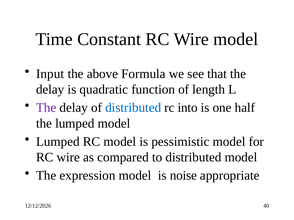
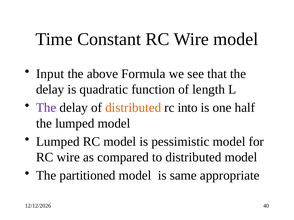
distributed at (133, 108) colour: blue -> orange
expression: expression -> partitioned
noise: noise -> same
